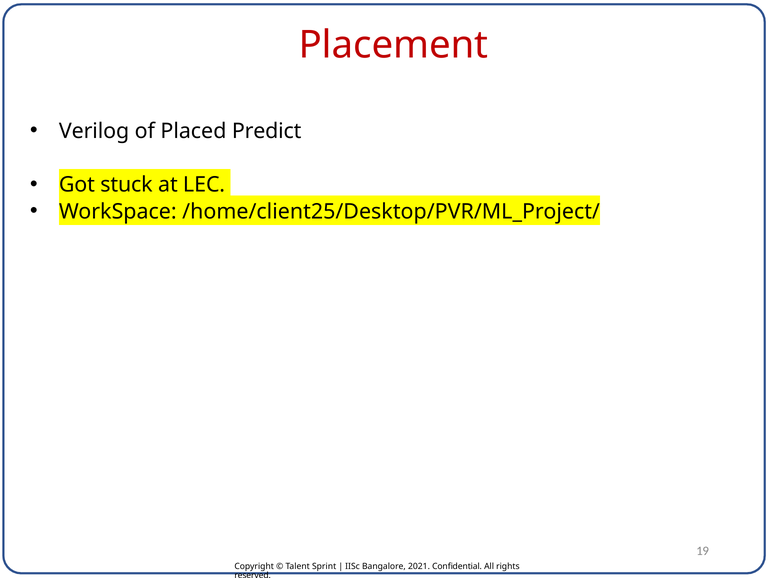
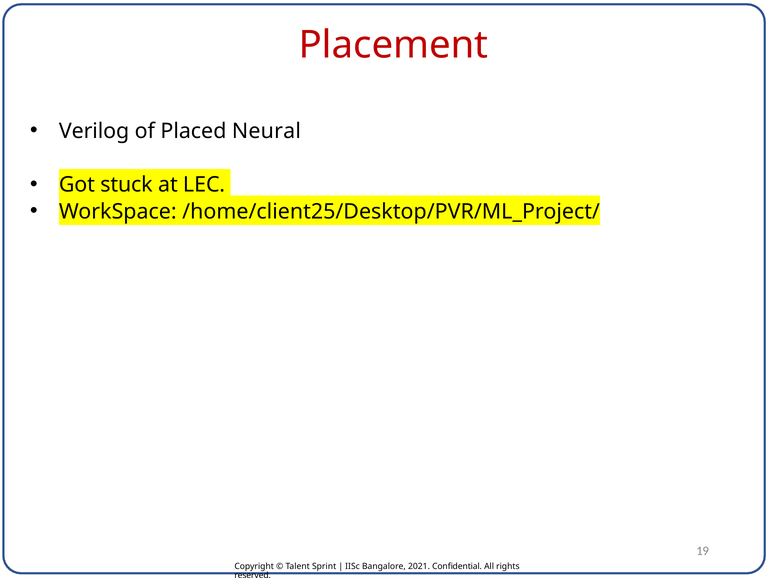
Predict: Predict -> Neural
